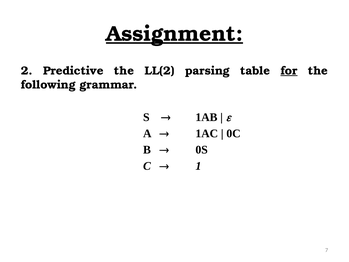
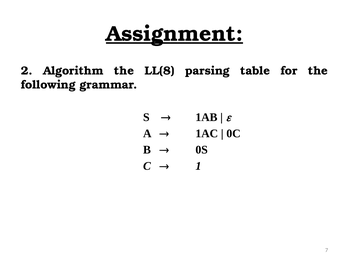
Predictive: Predictive -> Algorithm
LL(2: LL(2 -> LL(8
for underline: present -> none
